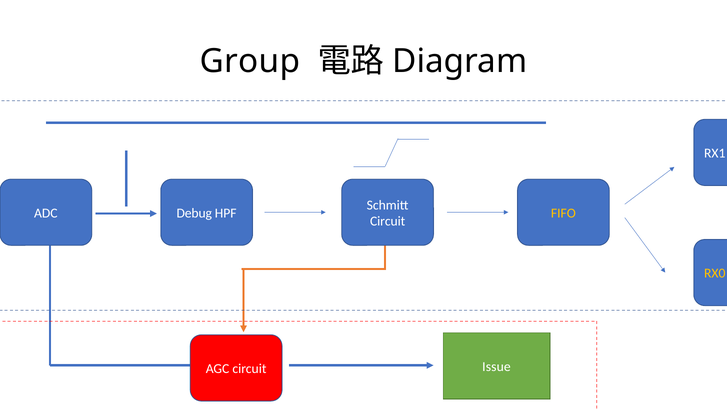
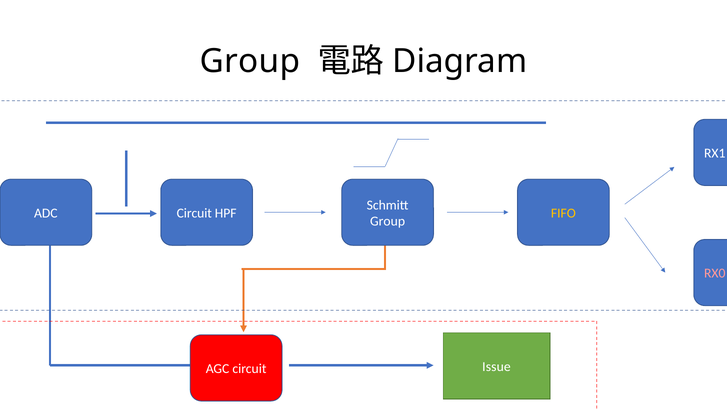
ADC Debug: Debug -> Circuit
Circuit at (388, 221): Circuit -> Group
RX0 colour: yellow -> pink
